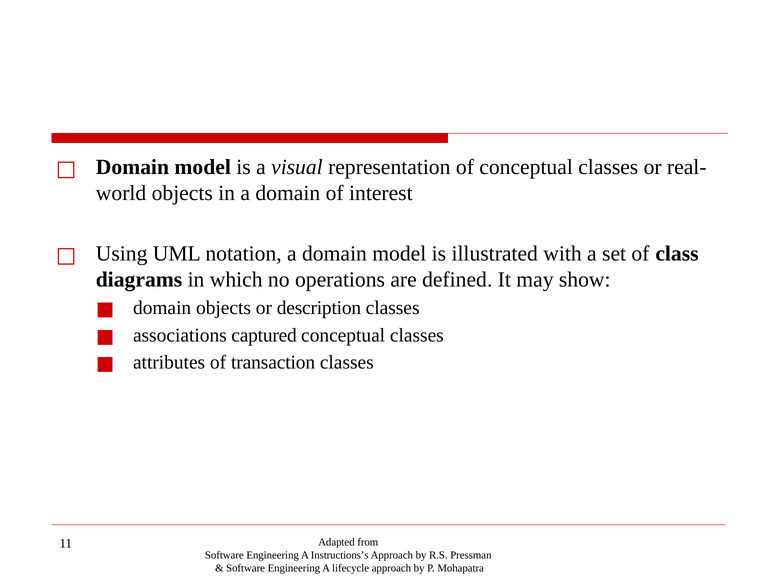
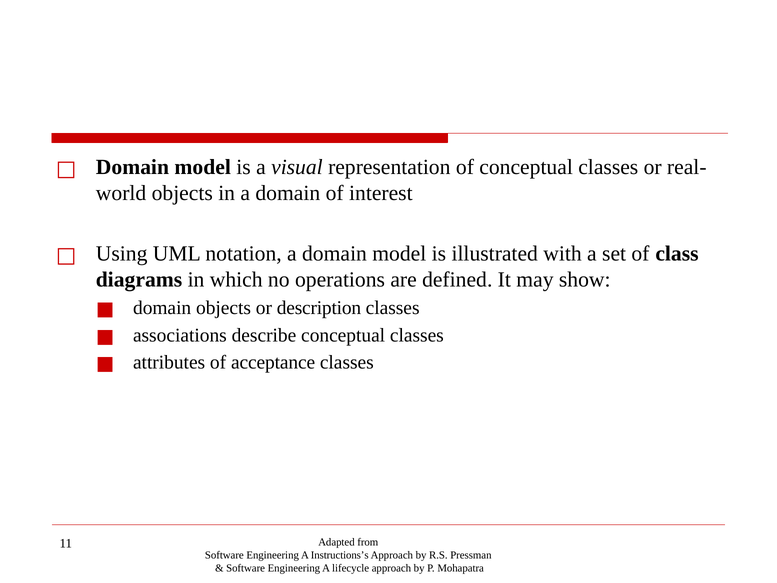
captured: captured -> describe
transaction: transaction -> acceptance
